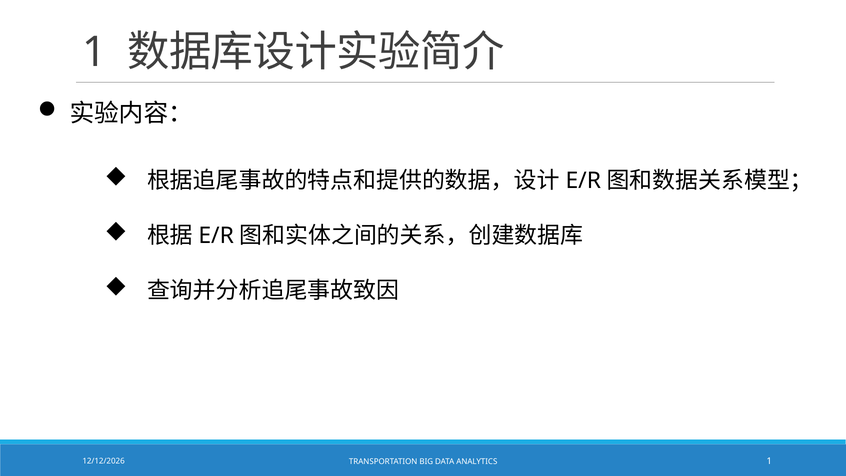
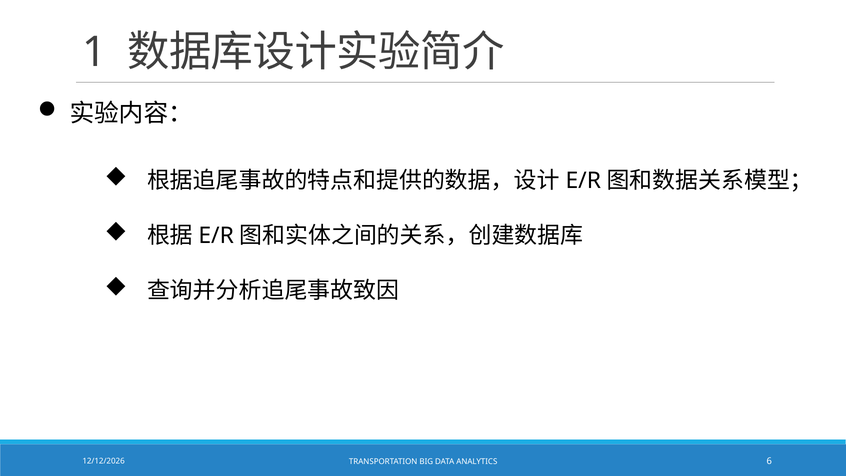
ANALYTICS 1: 1 -> 6
